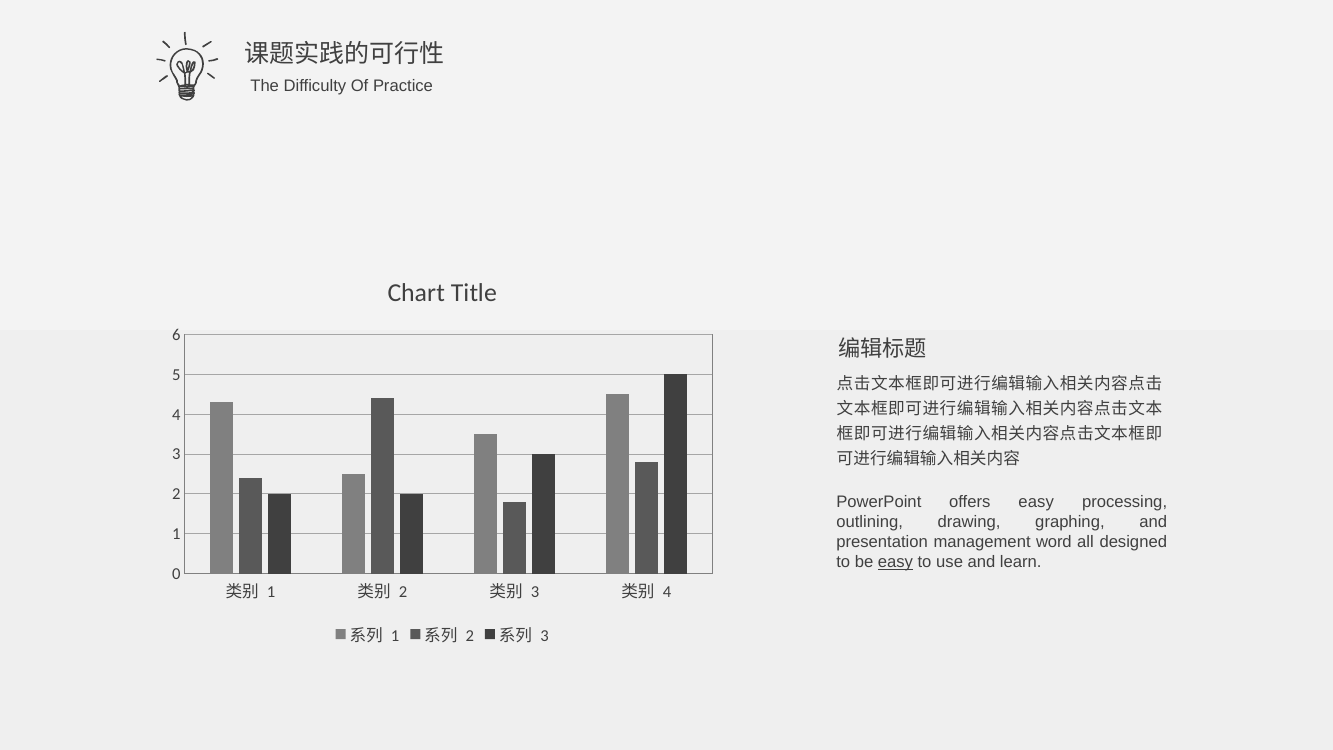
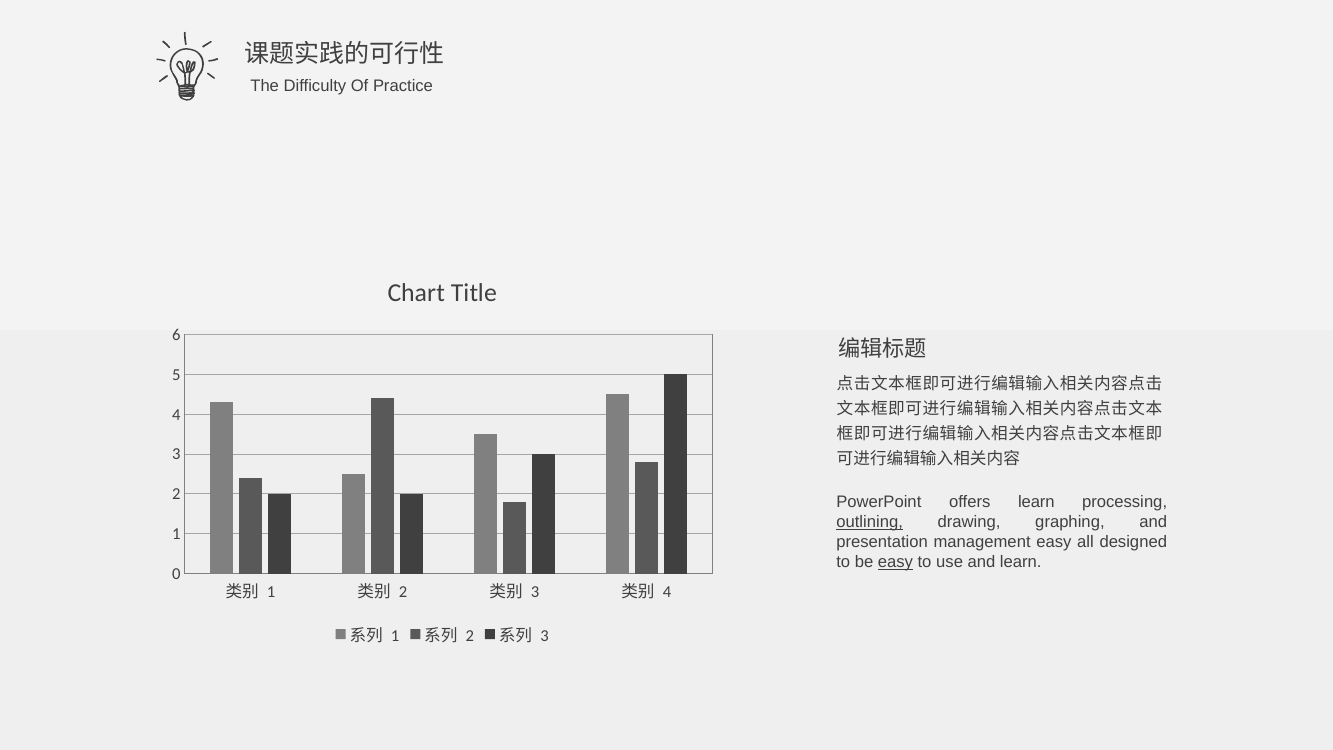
offers easy: easy -> learn
outlining underline: none -> present
management word: word -> easy
